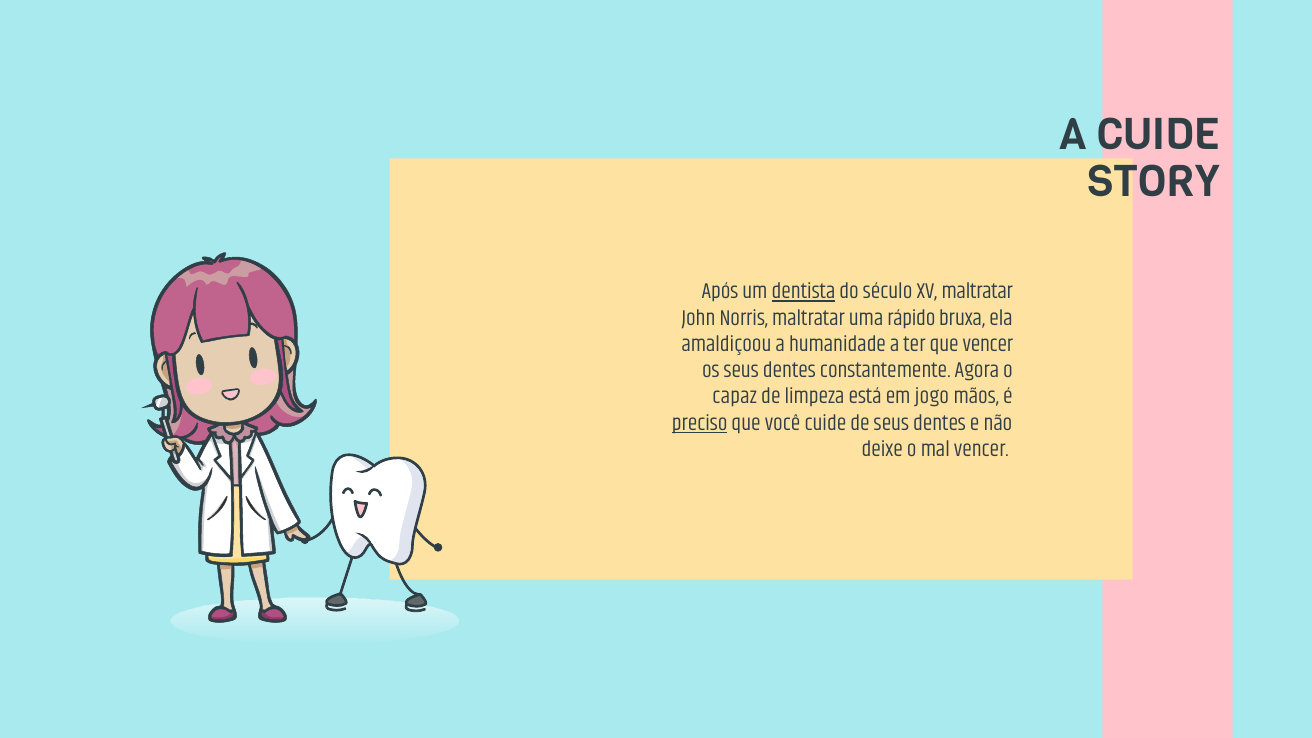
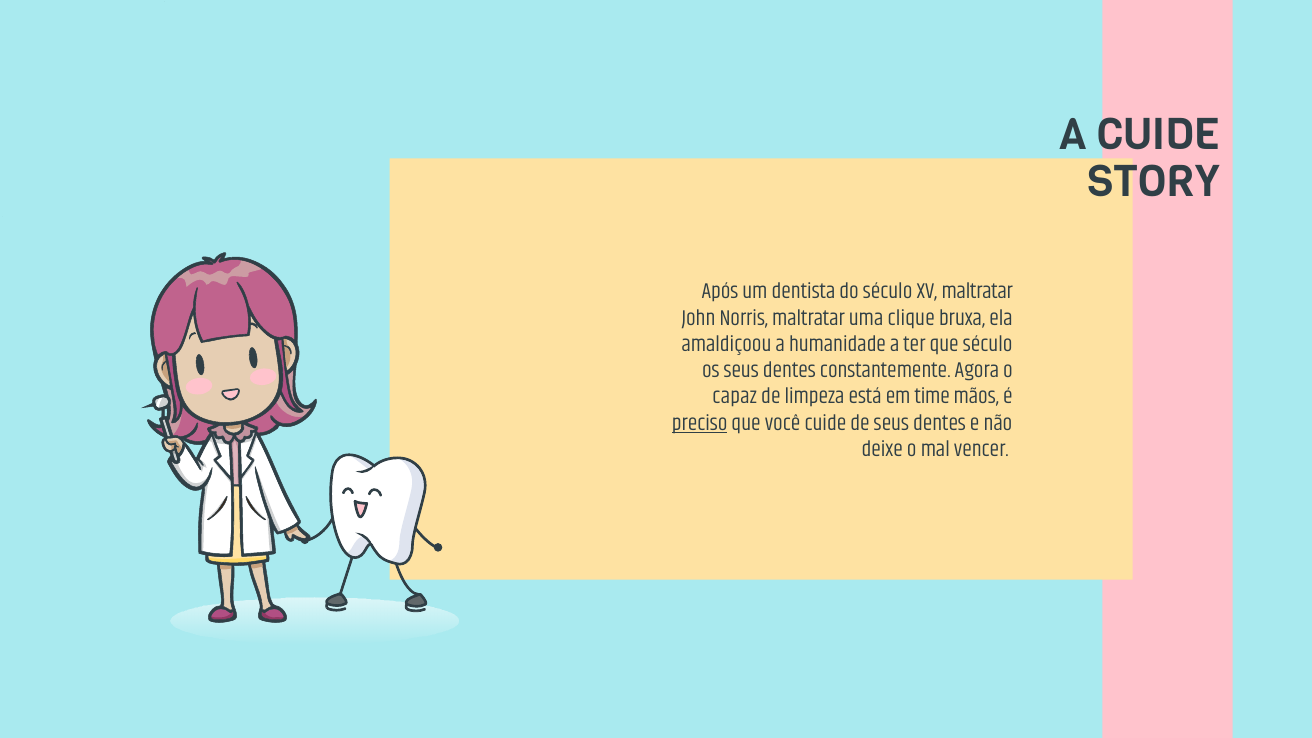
dentista underline: present -> none
rápido: rápido -> clique
que vencer: vencer -> século
jogo: jogo -> time
